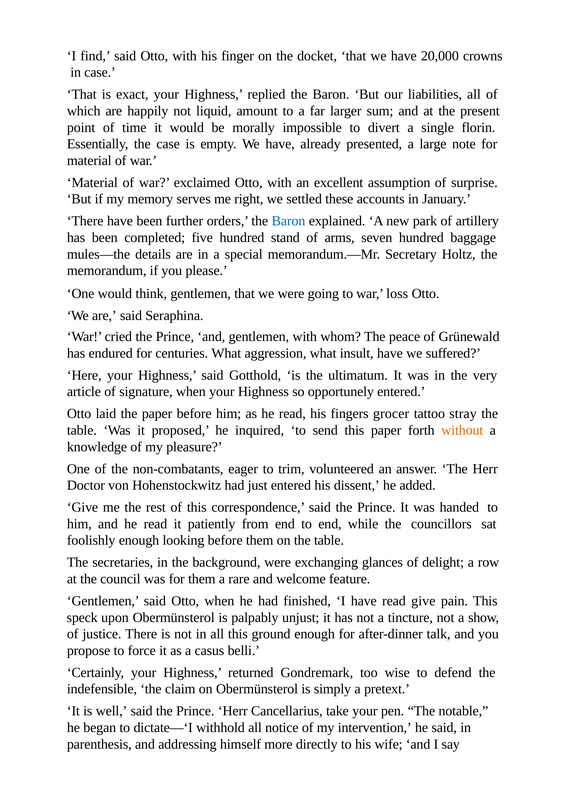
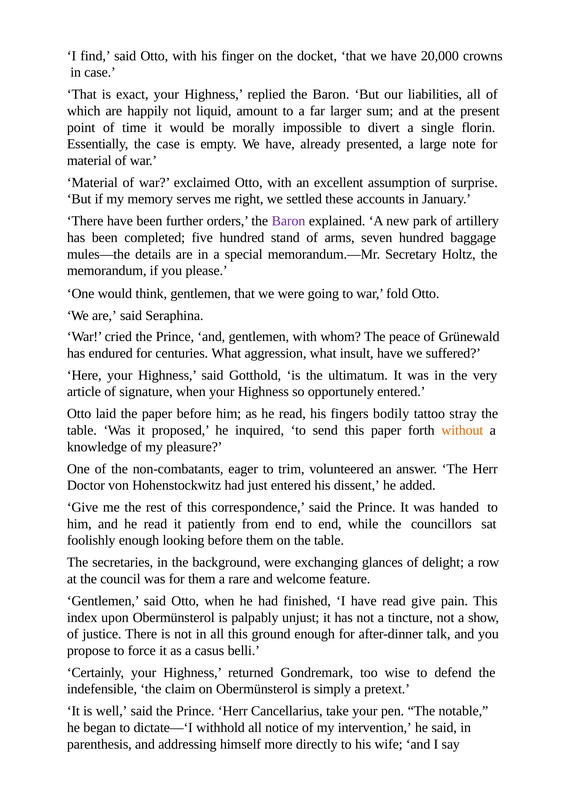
Baron at (289, 221) colour: blue -> purple
loss: loss -> fold
grocer: grocer -> bodily
speck: speck -> index
